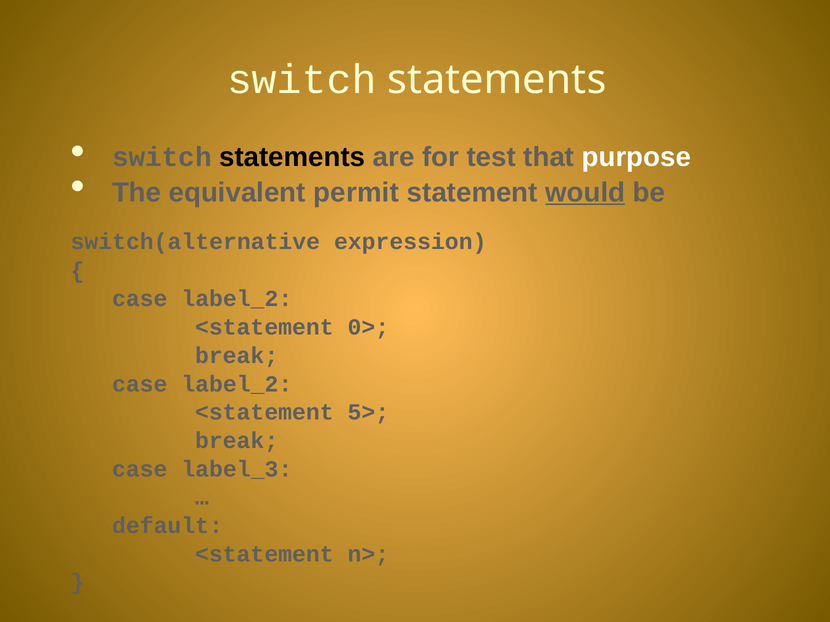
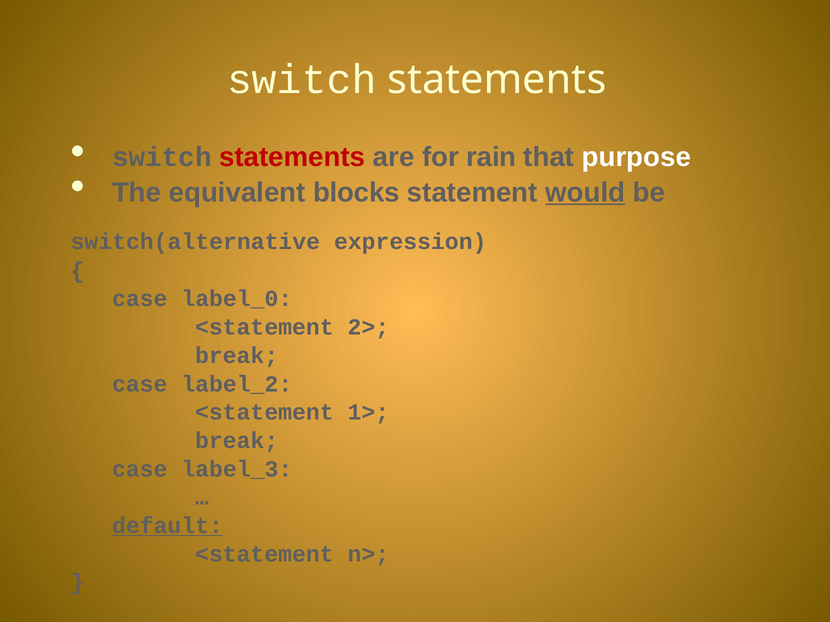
statements at (292, 157) colour: black -> red
test: test -> rain
permit: permit -> blocks
label_2 at (237, 299): label_2 -> label_0
0>: 0> -> 2>
5>: 5> -> 1>
default underline: none -> present
